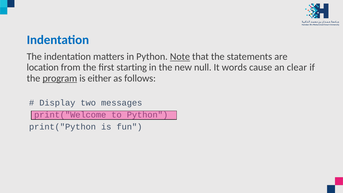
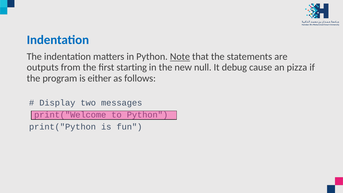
location: location -> outputs
words: words -> debug
clear: clear -> pizza
program underline: present -> none
